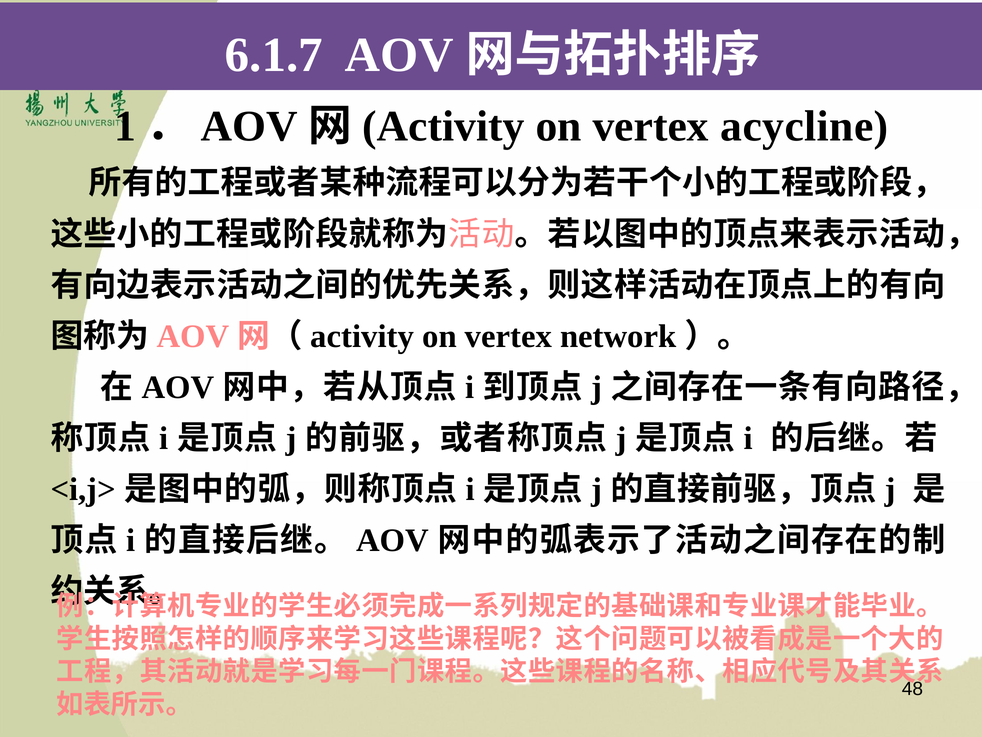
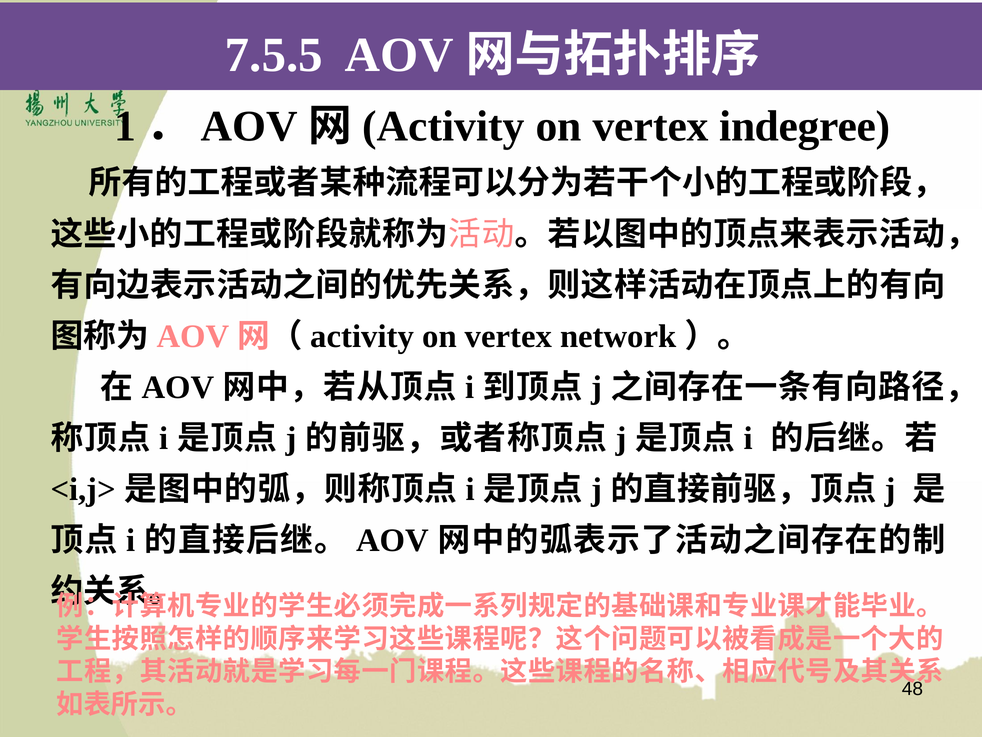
6.1.7: 6.1.7 -> 7.5.5
acycline: acycline -> indegree
